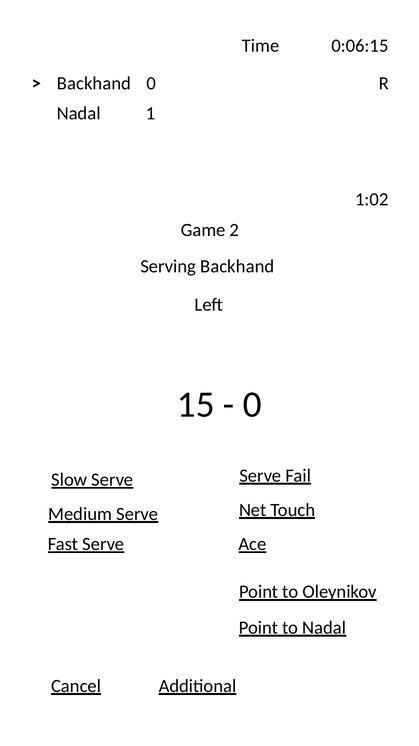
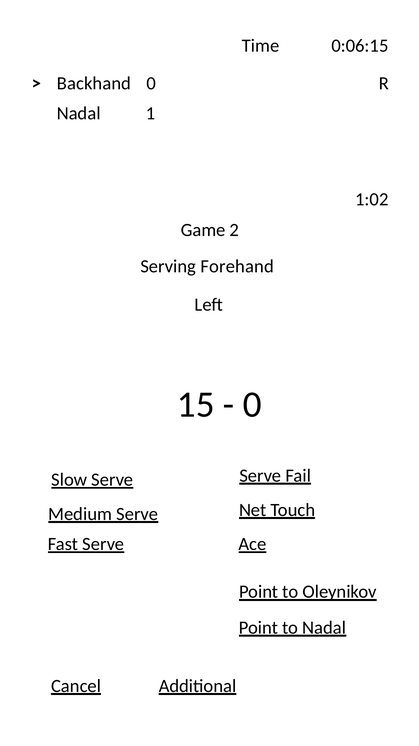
Serving Backhand: Backhand -> Forehand
